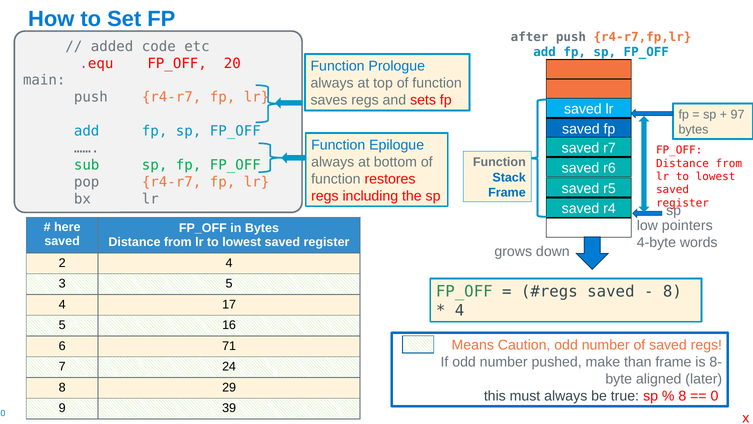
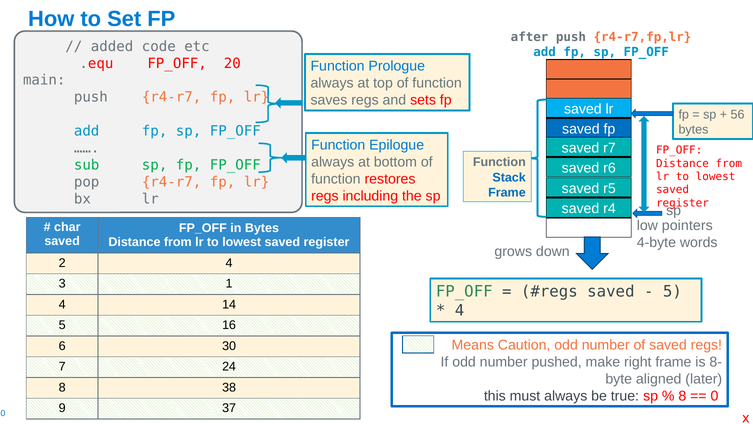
97: 97 -> 56
here: here -> char
3 5: 5 -> 1
8 at (672, 291): 8 -> 5
17: 17 -> 14
71: 71 -> 30
than: than -> right
29: 29 -> 38
39: 39 -> 37
